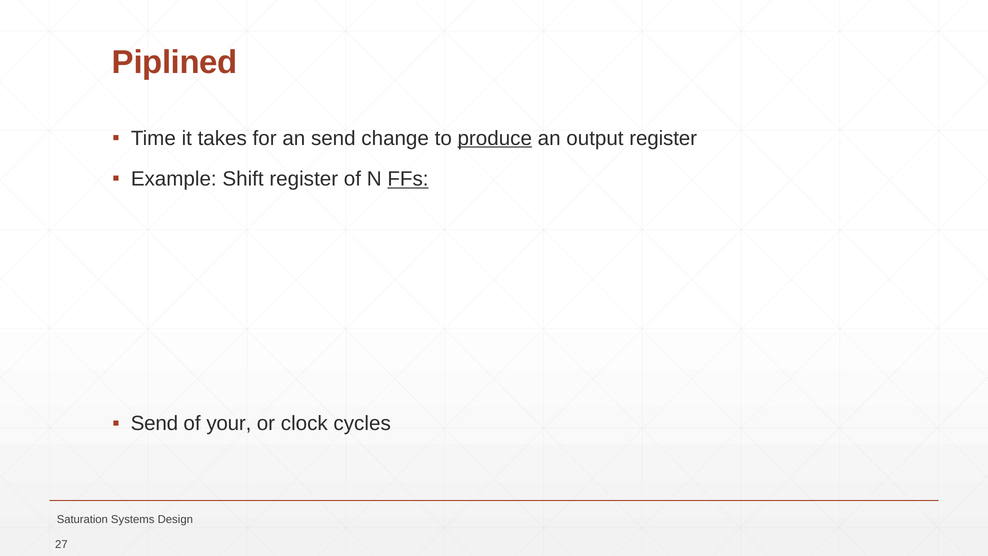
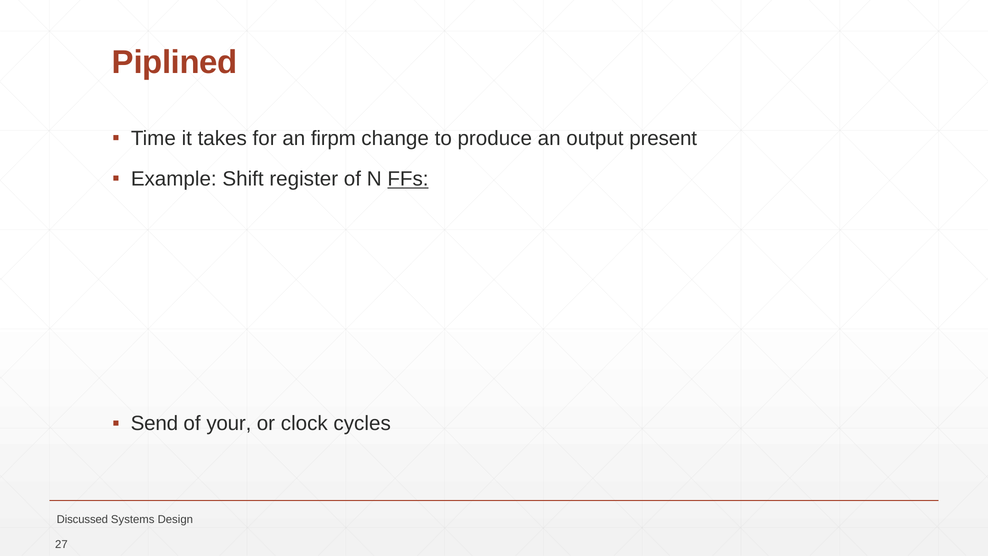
an send: send -> firpm
produce underline: present -> none
output register: register -> present
Saturation: Saturation -> Discussed
